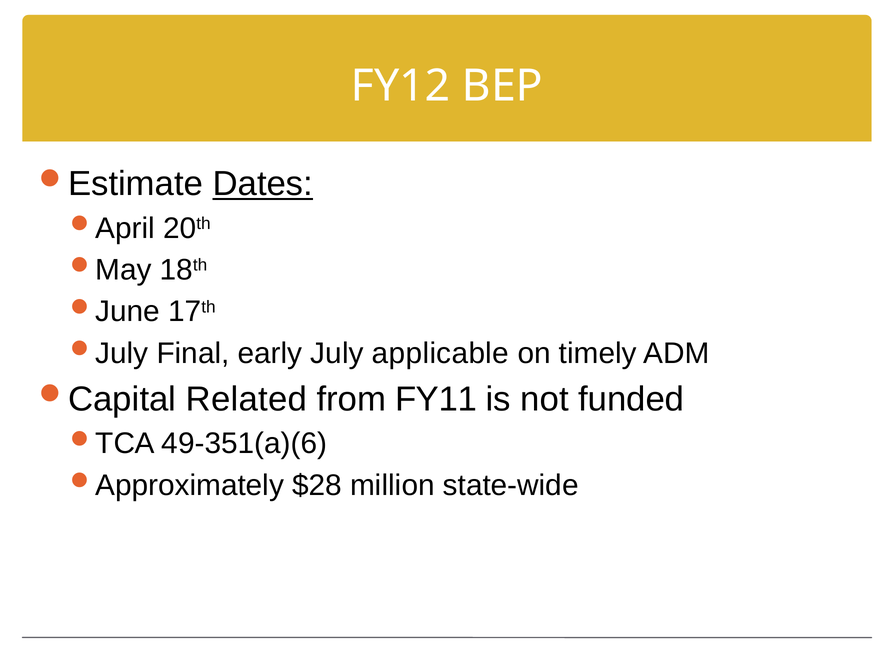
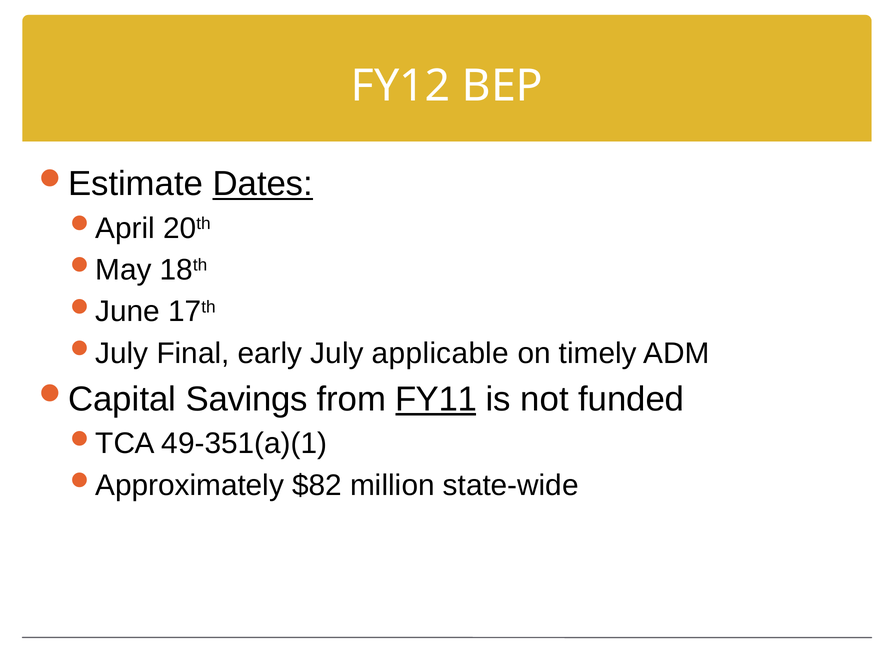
Related: Related -> Savings
FY11 underline: none -> present
49-351(a)(6: 49-351(a)(6 -> 49-351(a)(1
$28: $28 -> $82
